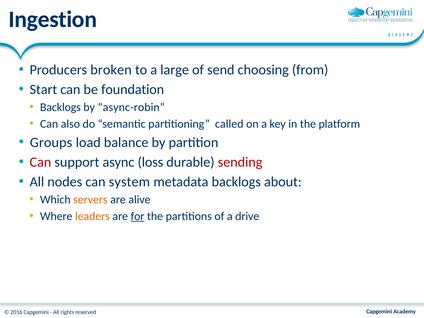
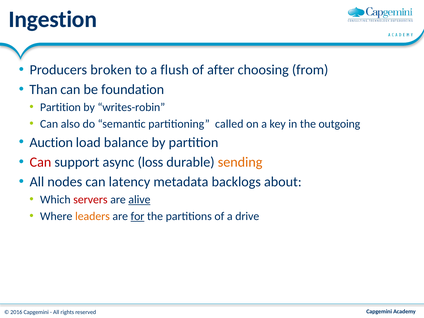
large: large -> flush
send: send -> after
Start: Start -> Than
Backlogs at (60, 107): Backlogs -> Partition
async-robin: async-robin -> writes-robin
platform: platform -> outgoing
Groups: Groups -> Auction
sending colour: red -> orange
system: system -> latency
servers colour: orange -> red
alive underline: none -> present
